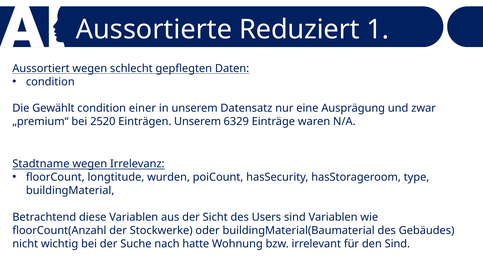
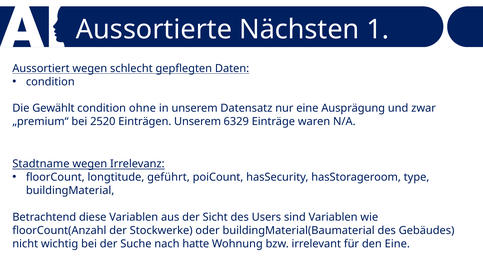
Reduziert: Reduziert -> Nächsten
einer: einer -> ohne
wurden: wurden -> geführt
den Sind: Sind -> Eine
